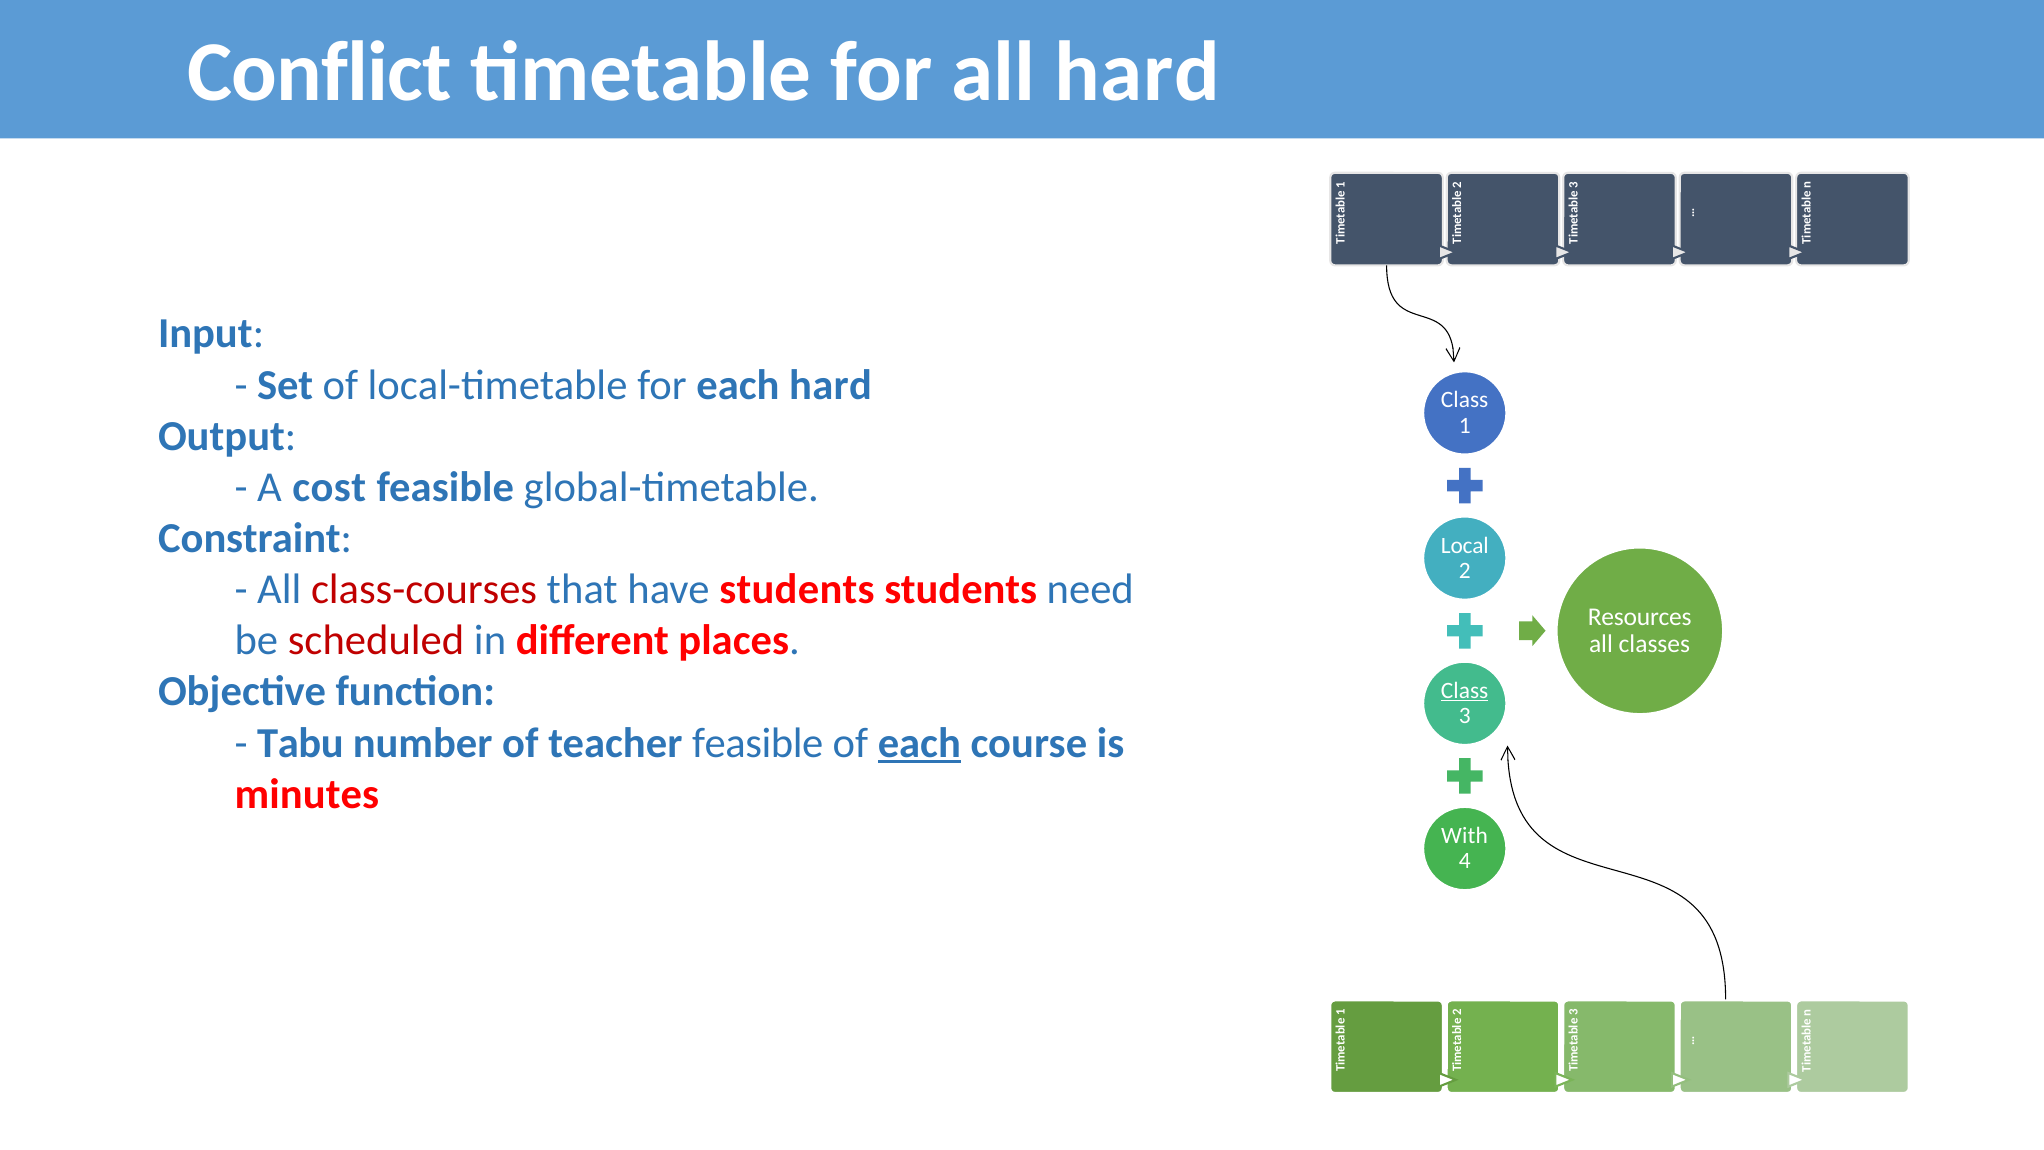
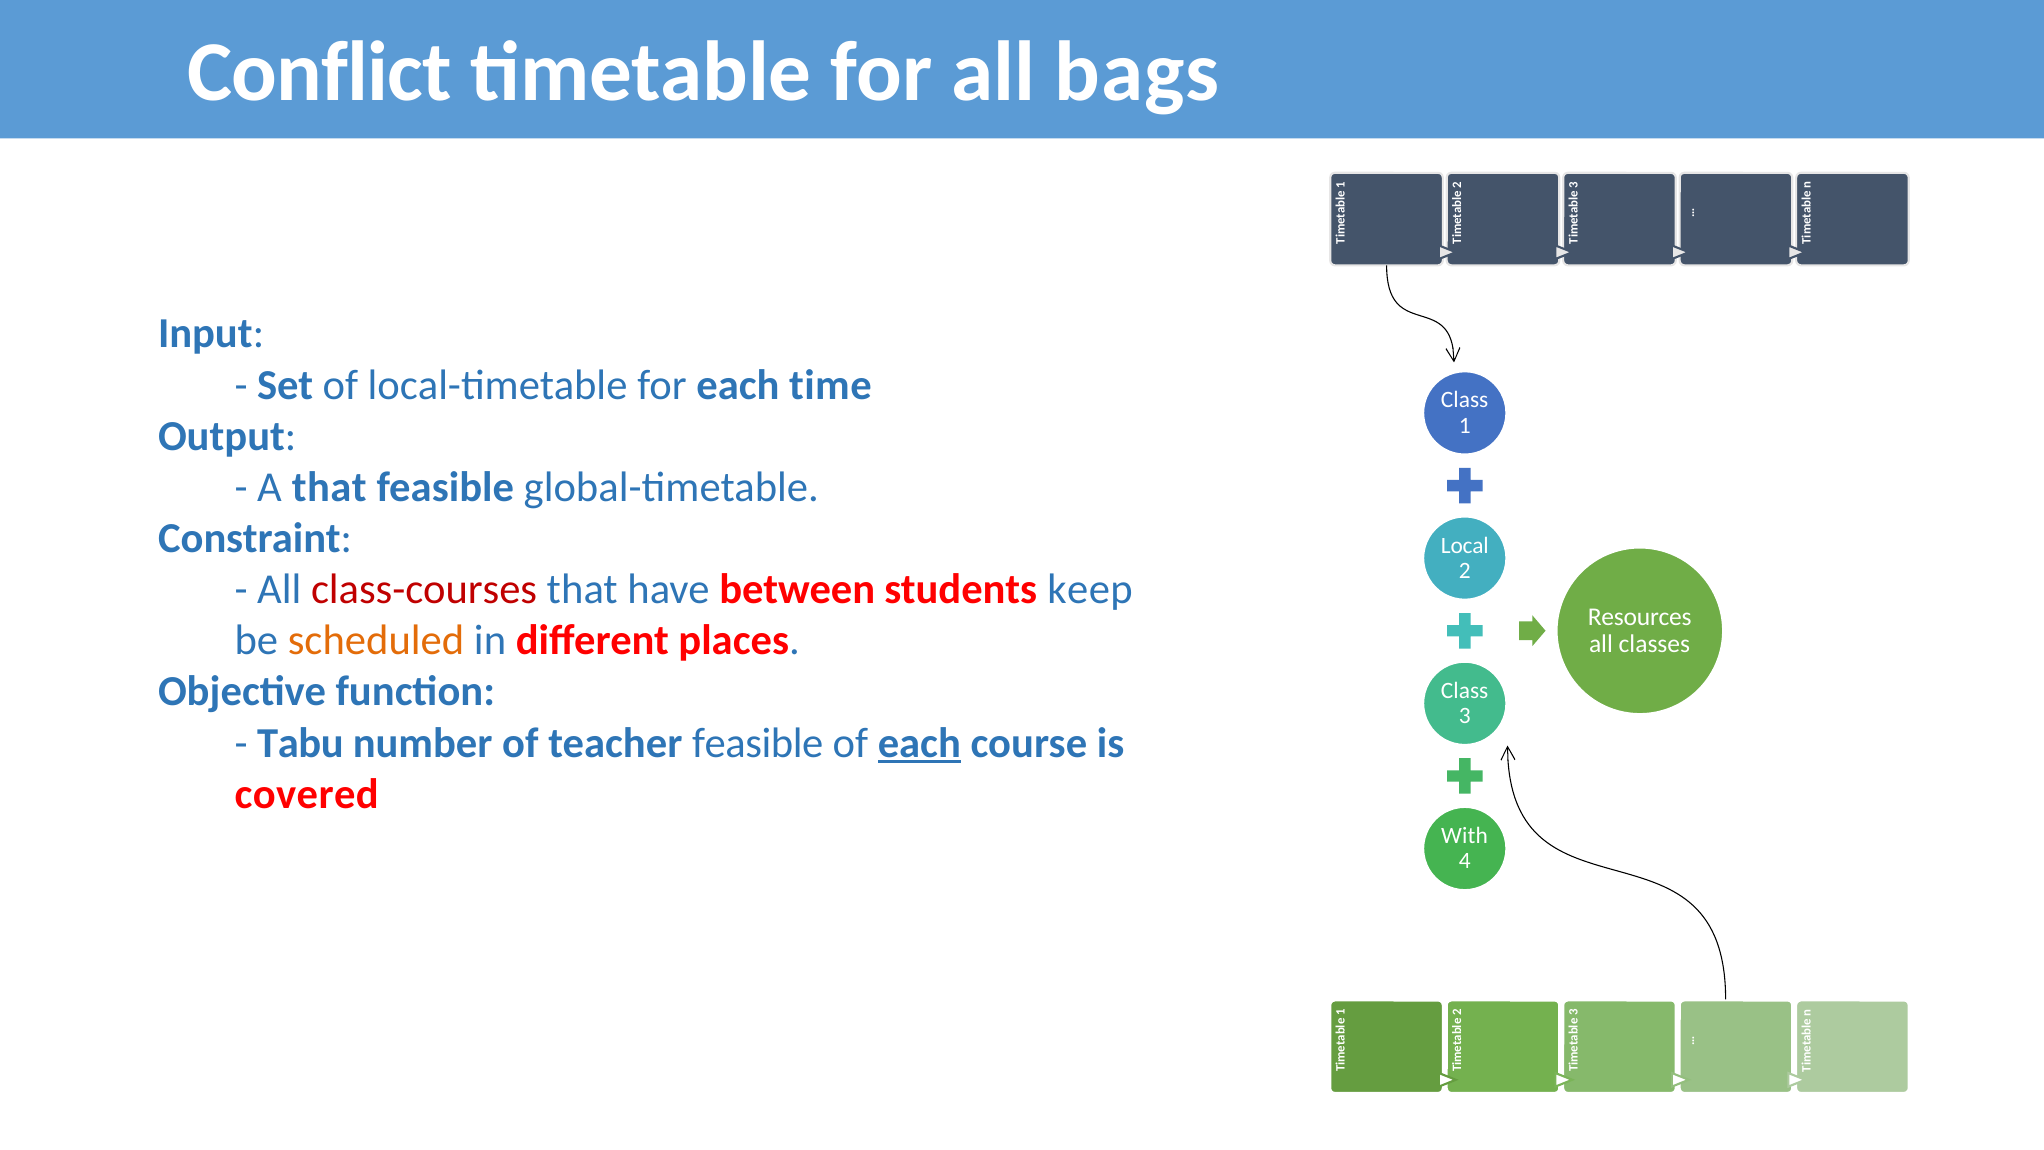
all hard: hard -> bags
each hard: hard -> time
A cost: cost -> that
have students: students -> between
need: need -> keep
scheduled colour: red -> orange
Class at (1465, 690) underline: present -> none
minutes: minutes -> covered
